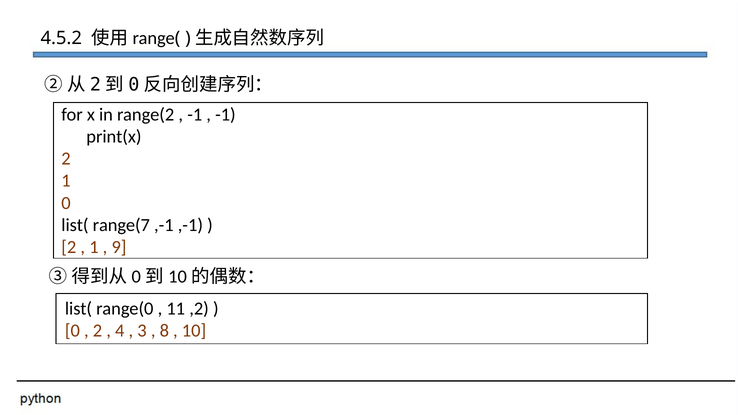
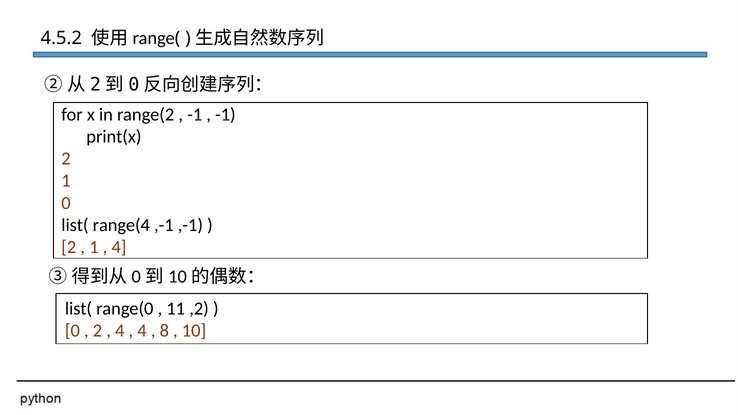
range(7: range(7 -> range(4
9 at (119, 247): 9 -> 4
3 at (142, 331): 3 -> 4
